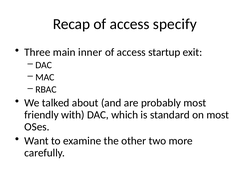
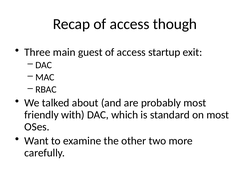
specify: specify -> though
inner: inner -> guest
